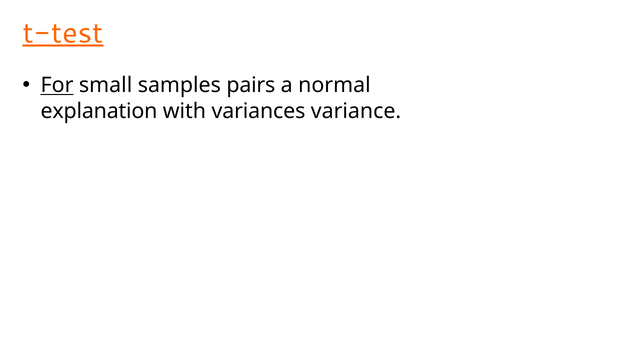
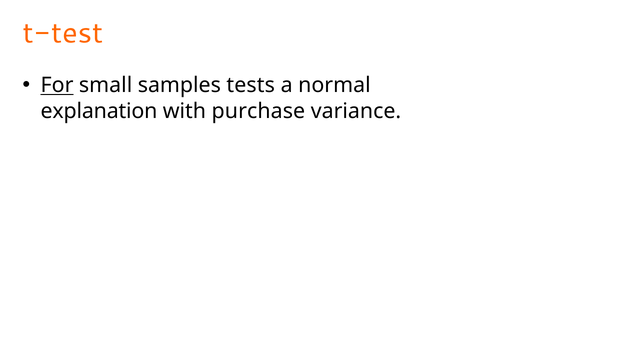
t-test underline: present -> none
pairs: pairs -> tests
variances: variances -> purchase
